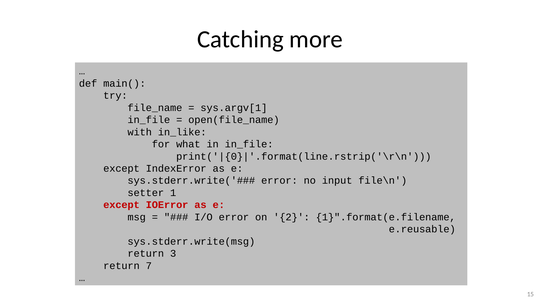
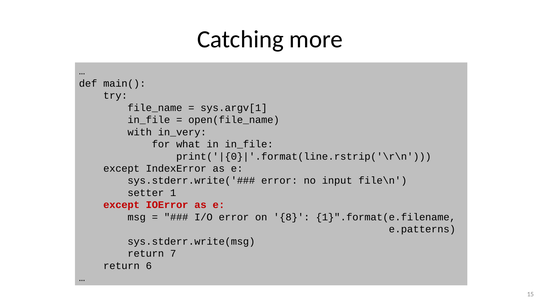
in_like: in_like -> in_very
2: 2 -> 8
e.reusable: e.reusable -> e.patterns
3: 3 -> 7
7: 7 -> 6
